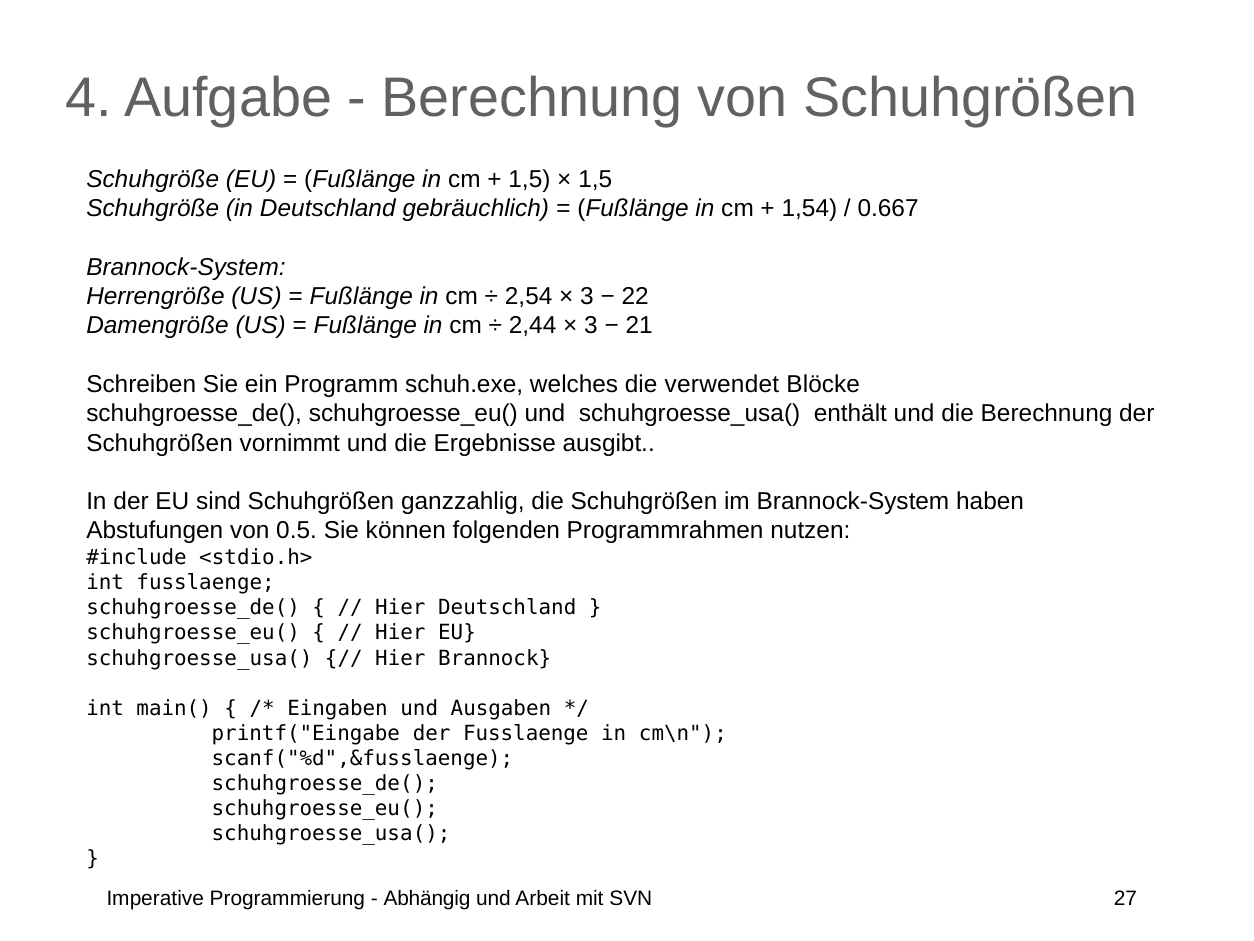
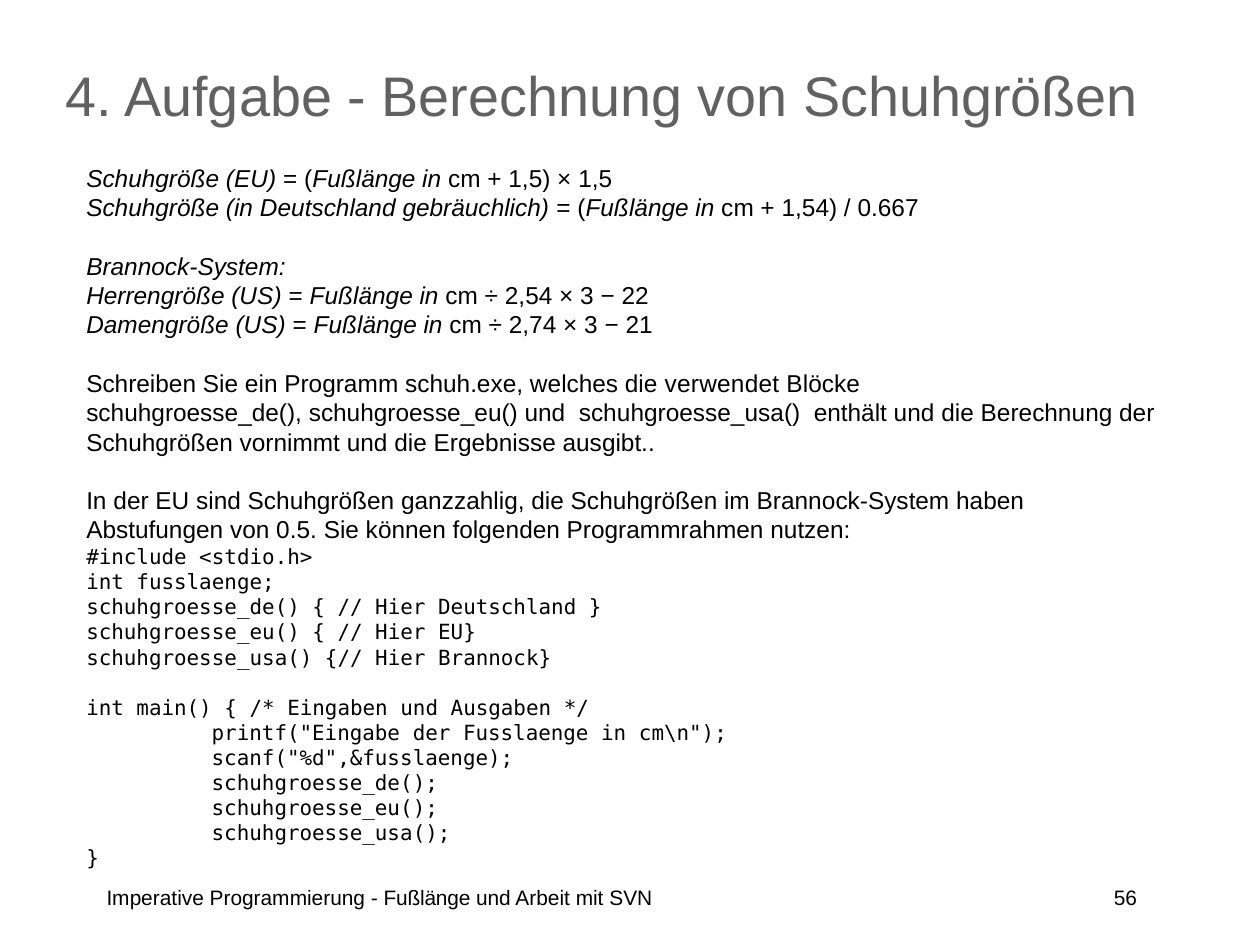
2,44: 2,44 -> 2,74
Abhängig at (427, 898): Abhängig -> Fußlänge
27: 27 -> 56
